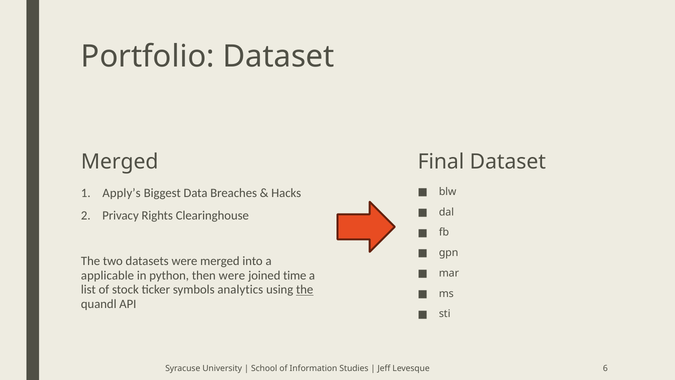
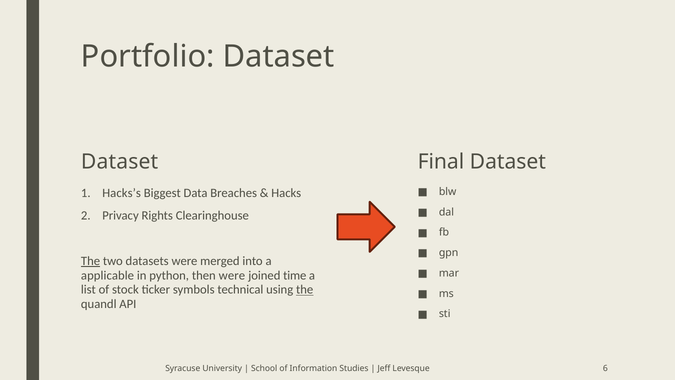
Merged at (120, 161): Merged -> Dataset
Apply’s: Apply’s -> Hacks’s
The at (91, 261) underline: none -> present
analytics: analytics -> technical
